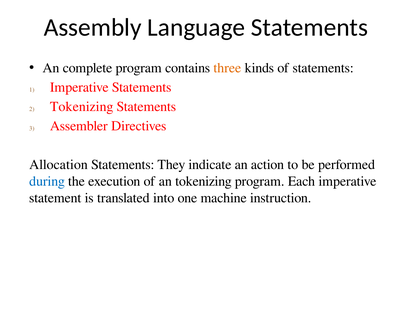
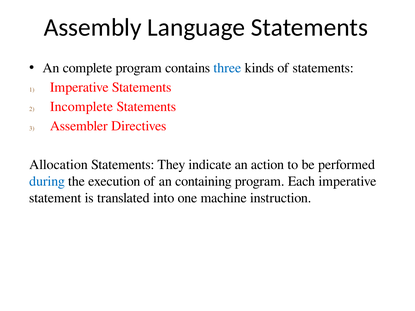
three colour: orange -> blue
Tokenizing at (82, 107): Tokenizing -> Incomplete
an tokenizing: tokenizing -> containing
